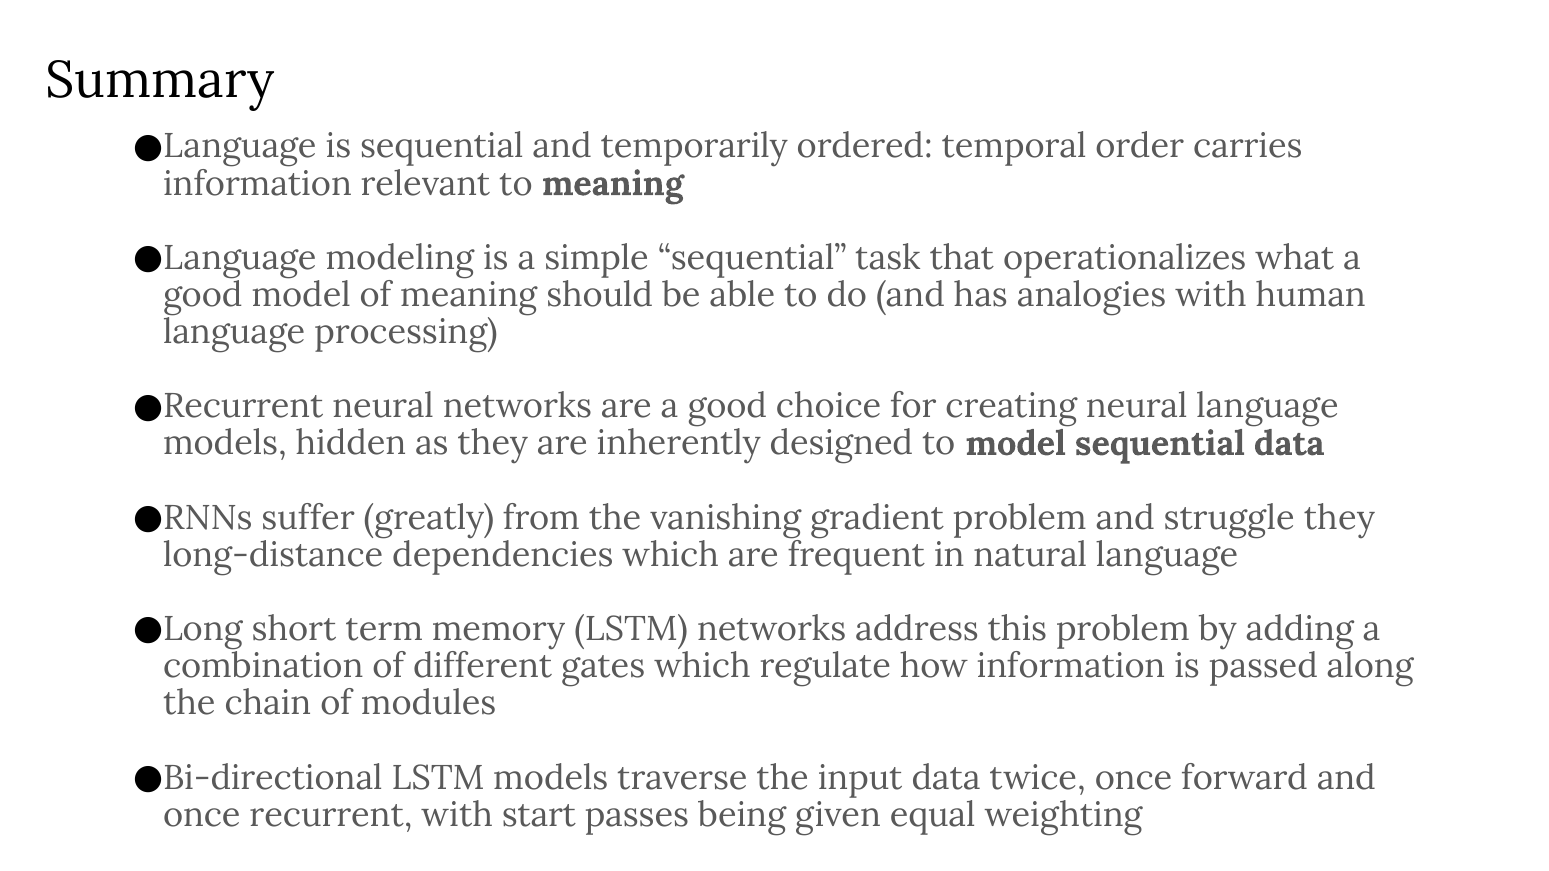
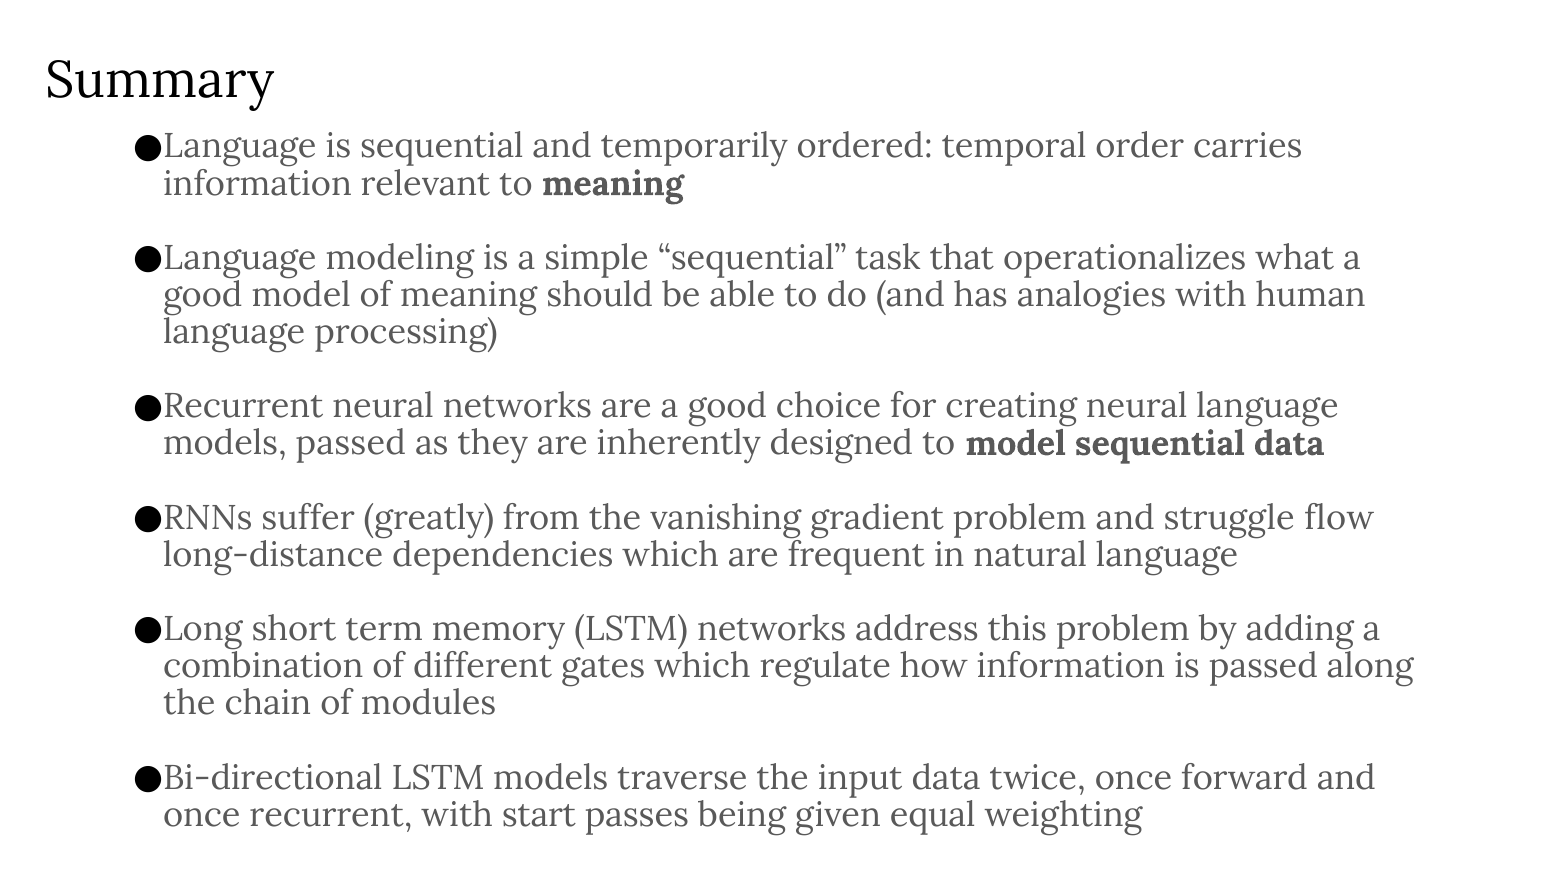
models hidden: hidden -> passed
struggle they: they -> flow
